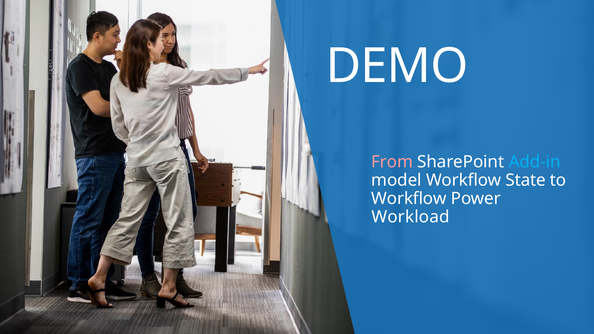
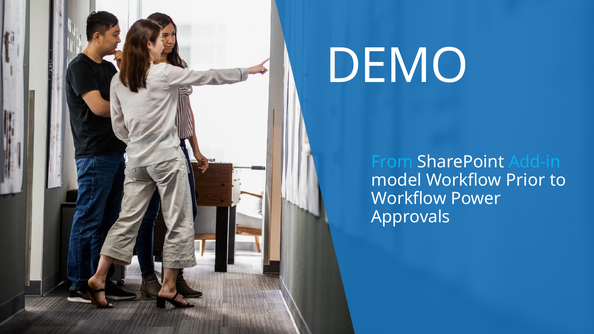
From colour: pink -> light blue
State: State -> Prior
Workload: Workload -> Approvals
